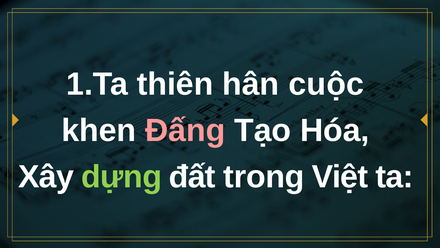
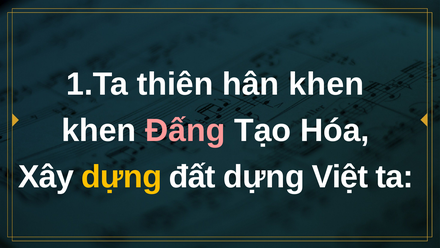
hân cuộc: cuộc -> khen
dựng at (121, 177) colour: light green -> yellow
đất trong: trong -> dựng
